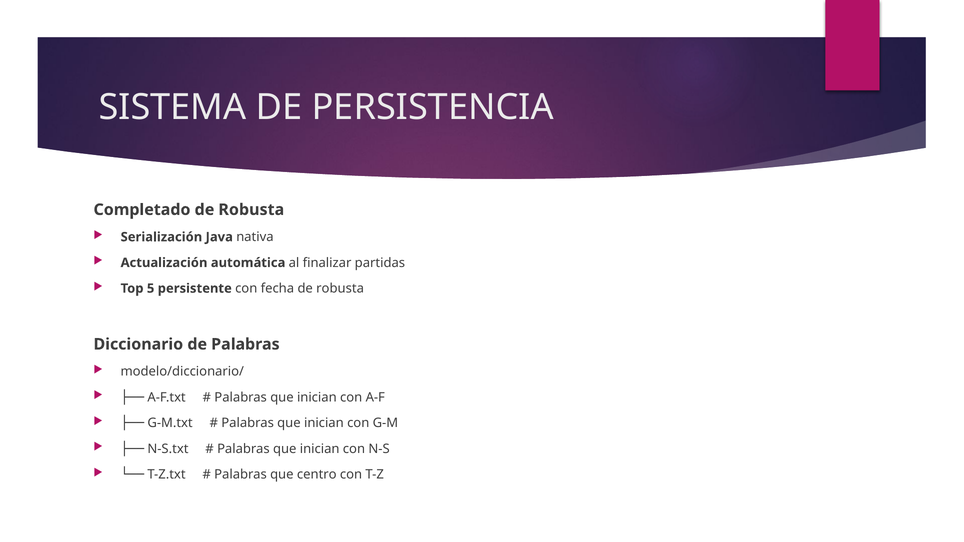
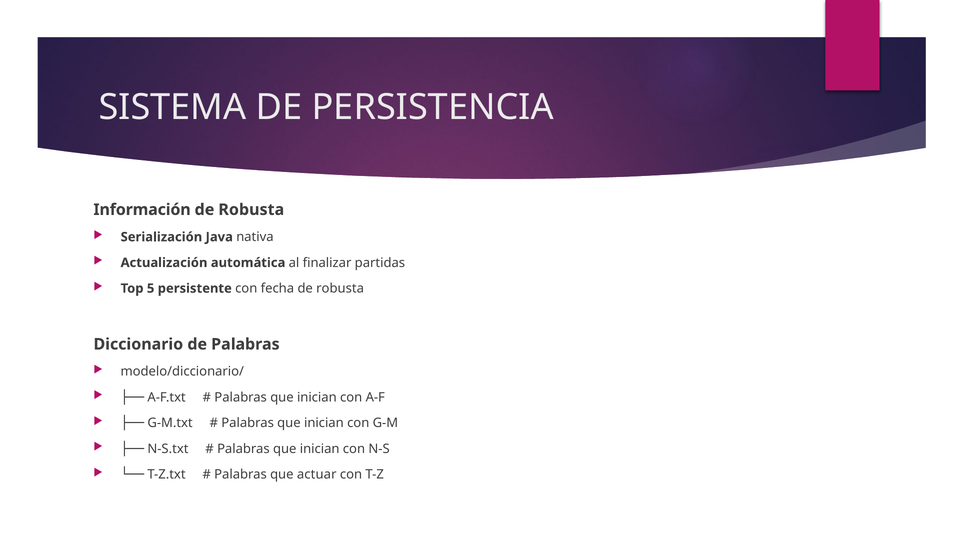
Completado: Completado -> Información
centro: centro -> actuar
